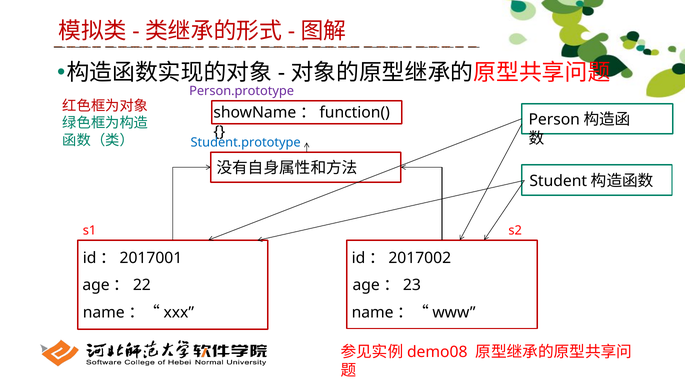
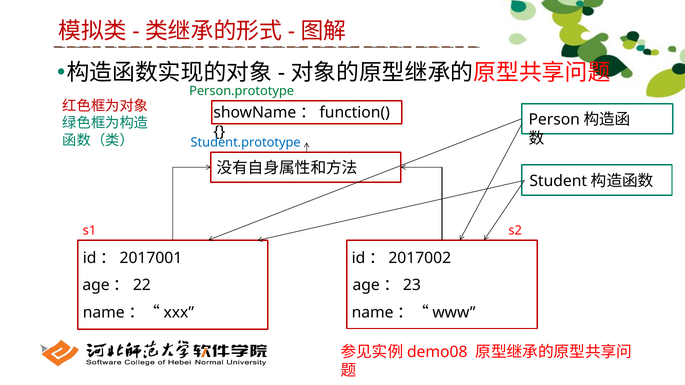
Person.prototype colour: purple -> green
